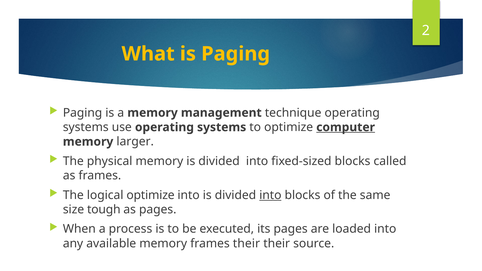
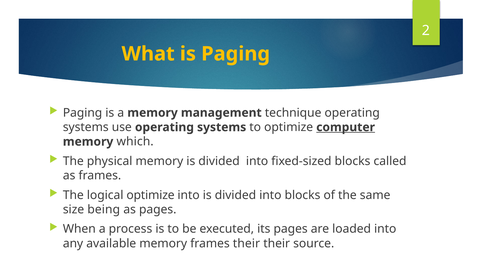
larger: larger -> which
into at (270, 195) underline: present -> none
tough: tough -> being
